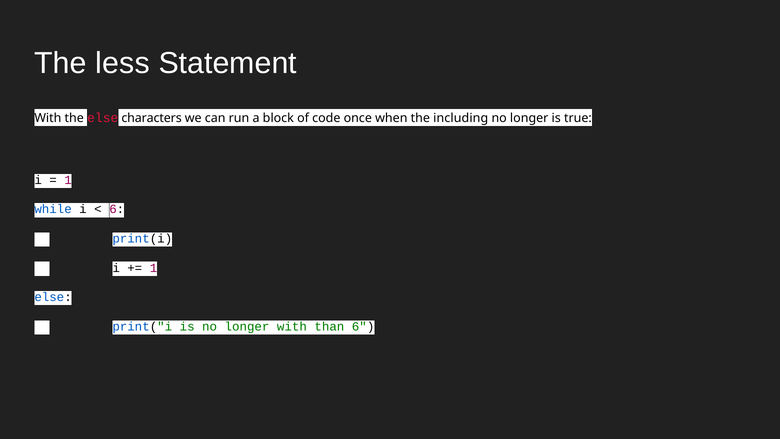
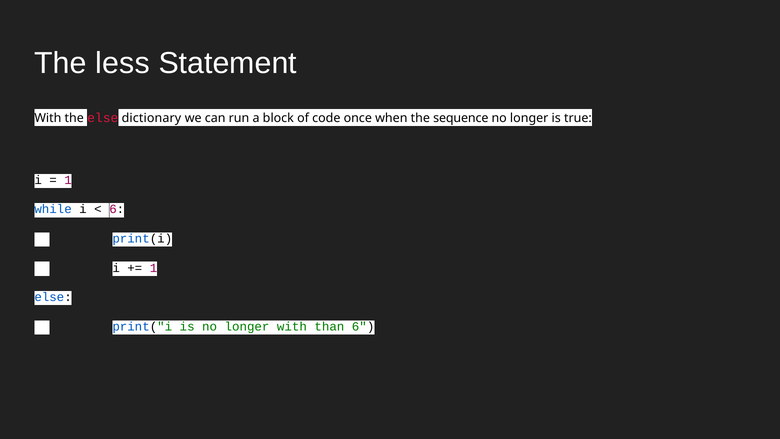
characters: characters -> dictionary
including: including -> sequence
